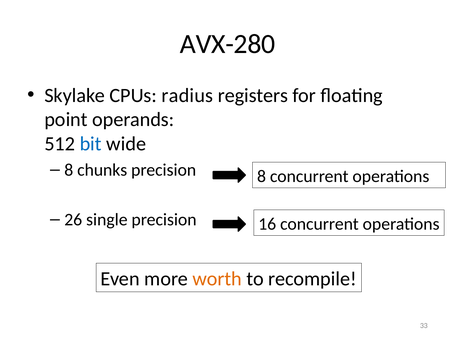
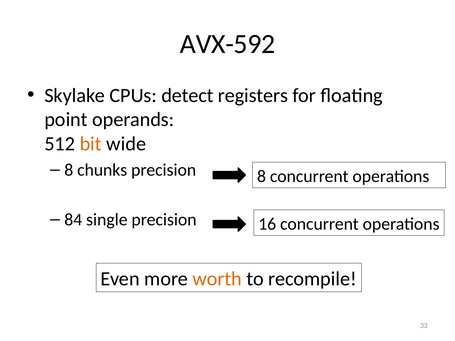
AVX-280: AVX-280 -> AVX-592
radius: radius -> detect
bit colour: blue -> orange
26: 26 -> 84
